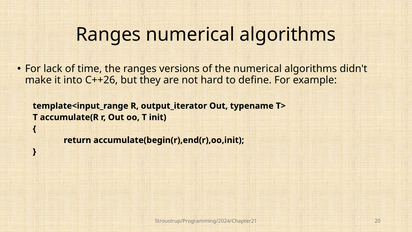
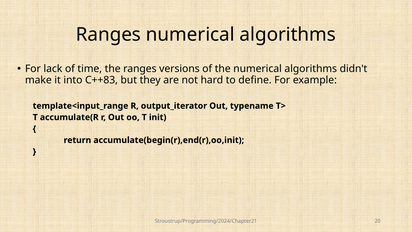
C++26: C++26 -> C++83
